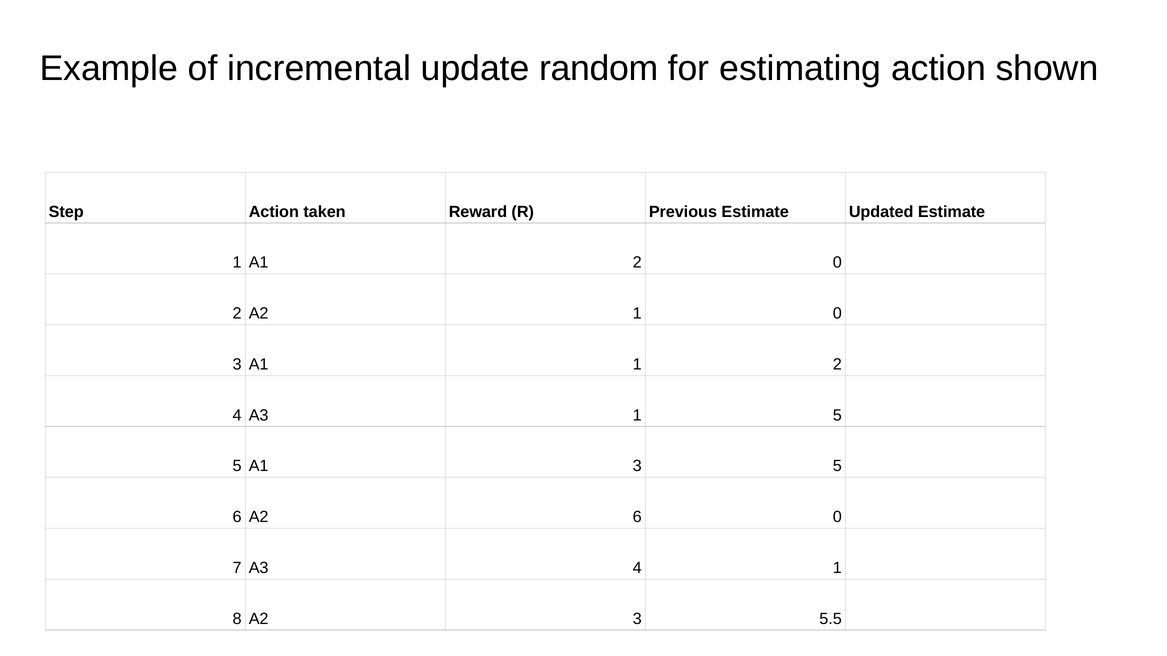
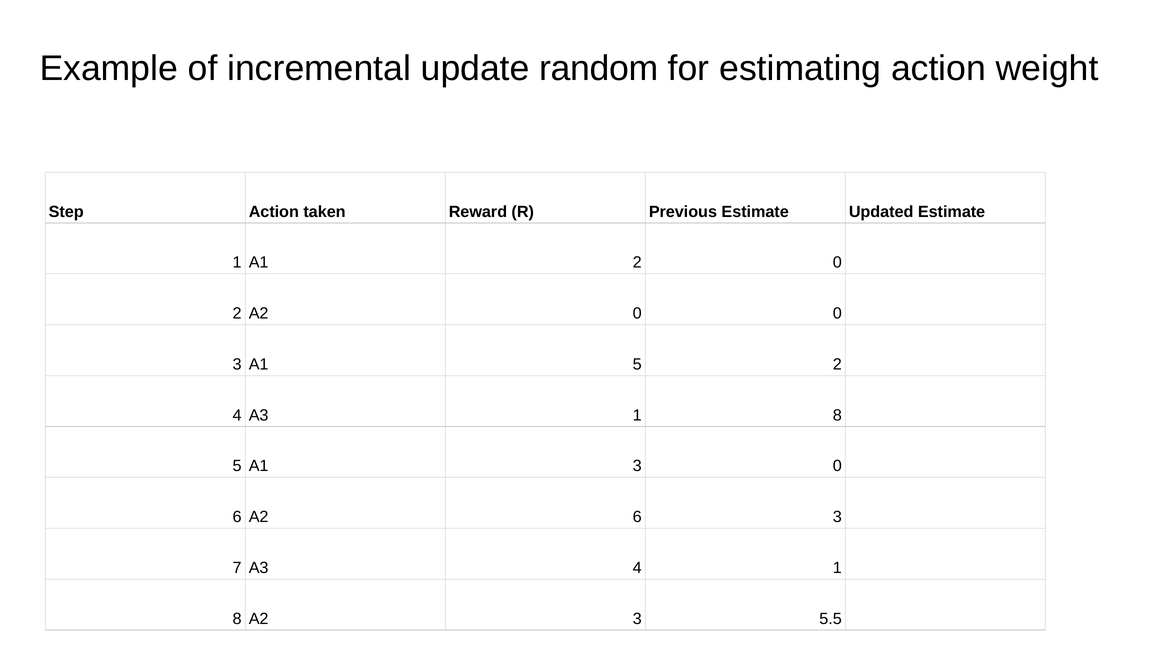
shown: shown -> weight
A2 1: 1 -> 0
A1 1: 1 -> 5
A3 1 5: 5 -> 8
3 5: 5 -> 0
6 0: 0 -> 3
